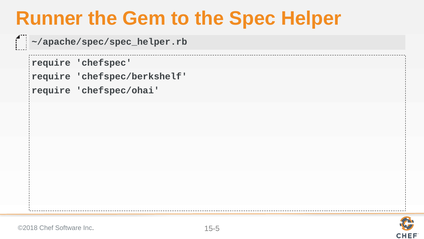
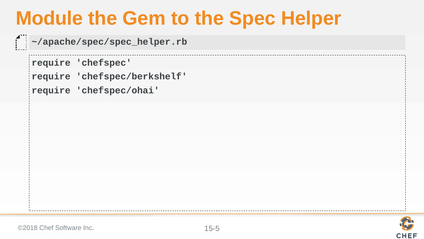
Runner: Runner -> Module
